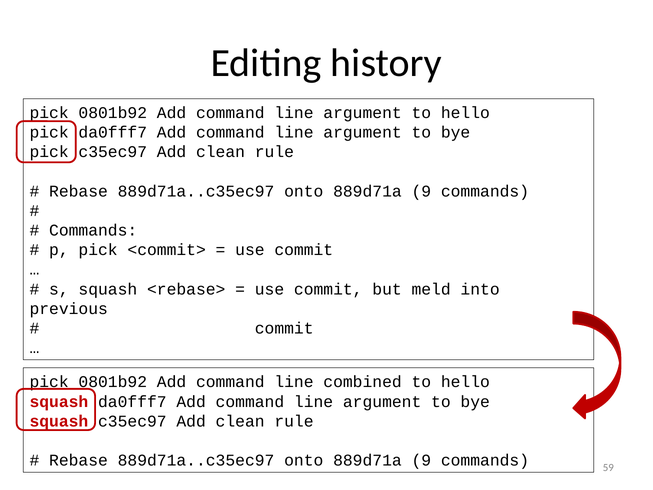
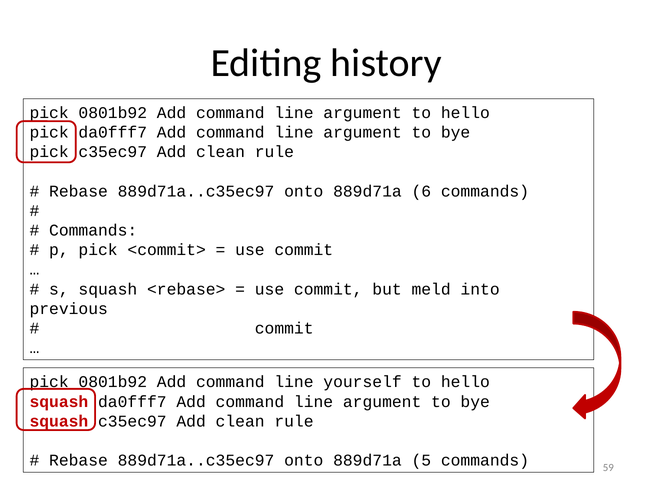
9 at (421, 191): 9 -> 6
combined: combined -> yourself
9 at (421, 460): 9 -> 5
